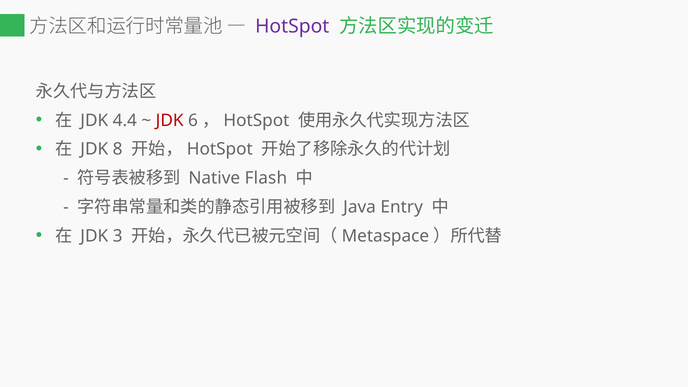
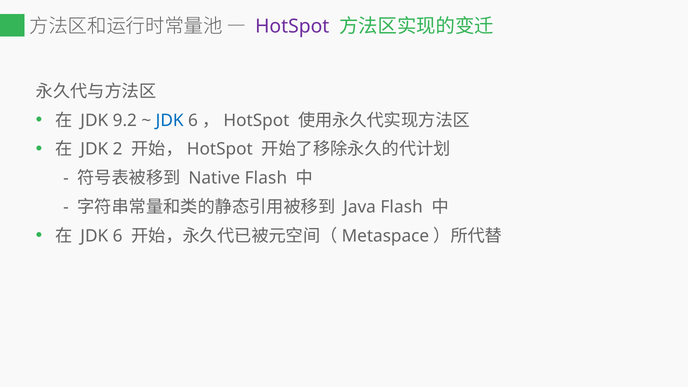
4.4: 4.4 -> 9.2
JDK at (170, 120) colour: red -> blue
8: 8 -> 2
Java Entry: Entry -> Flash
3 at (118, 236): 3 -> 6
